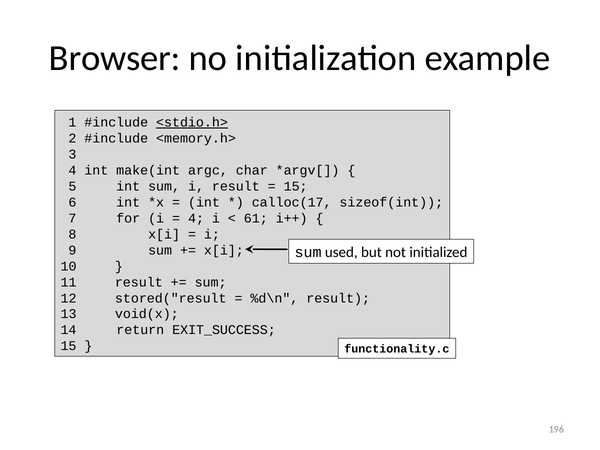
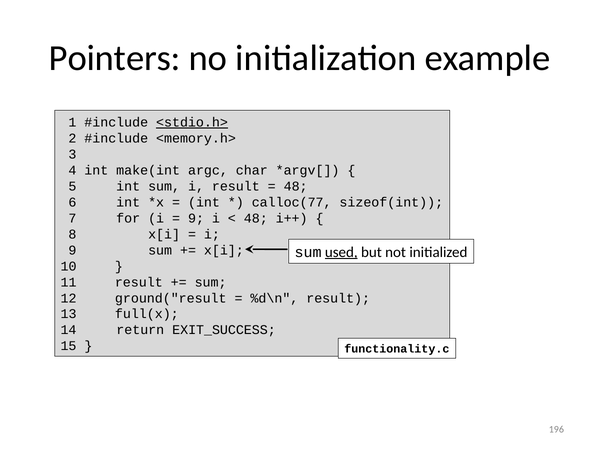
Browser: Browser -> Pointers
15 at (296, 186): 15 -> 48
calloc(17: calloc(17 -> calloc(77
4 at (196, 218): 4 -> 9
61 at (256, 218): 61 -> 48
used underline: none -> present
stored("result: stored("result -> ground("result
void(x: void(x -> full(x
